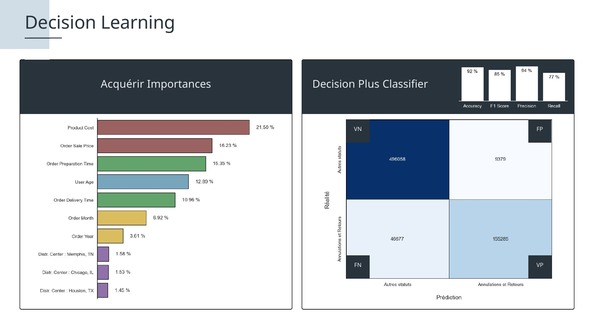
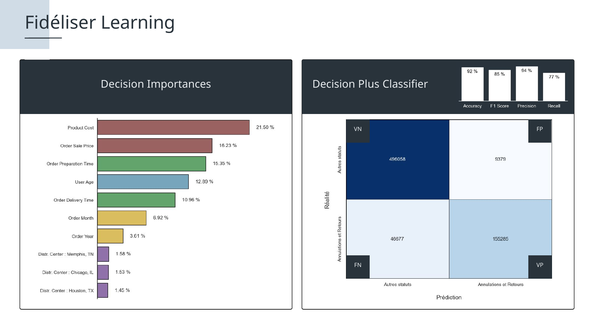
Decision at (61, 23): Decision -> Fidéliser
Acquérir at (122, 84): Acquérir -> Decision
